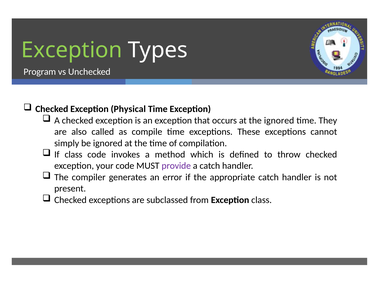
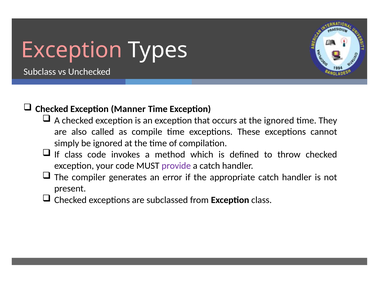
Exception at (72, 50) colour: light green -> pink
Program: Program -> Subclass
Physical: Physical -> Manner
